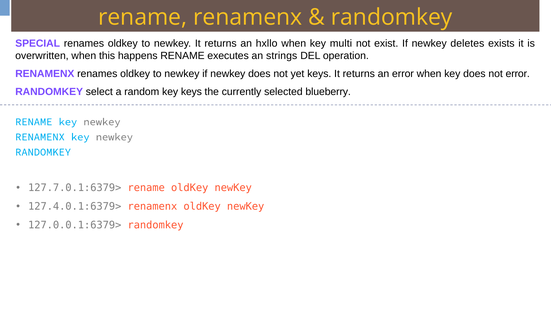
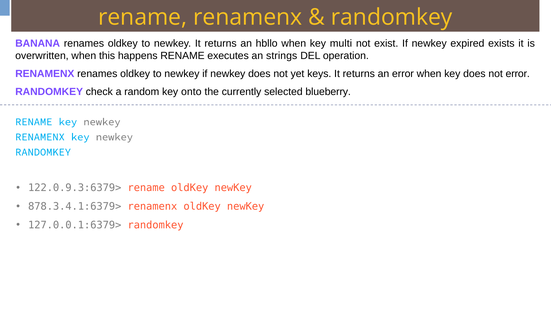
SPECIAL: SPECIAL -> BANANA
hxllo: hxllo -> hbllo
deletes: deletes -> expired
select: select -> check
key keys: keys -> onto
127.7.0.1:6379>: 127.7.0.1:6379> -> 122.0.9.3:6379>
127.4.0.1:6379>: 127.4.0.1:6379> -> 878.3.4.1:6379>
